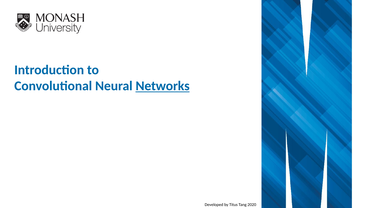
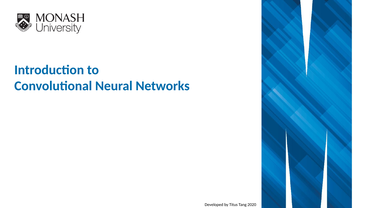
Networks underline: present -> none
